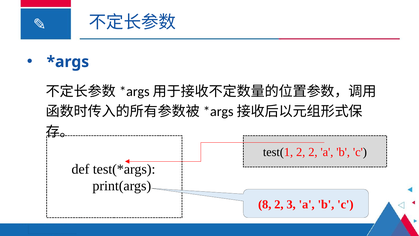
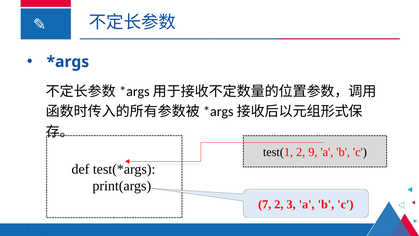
2 2: 2 -> 9
8: 8 -> 7
